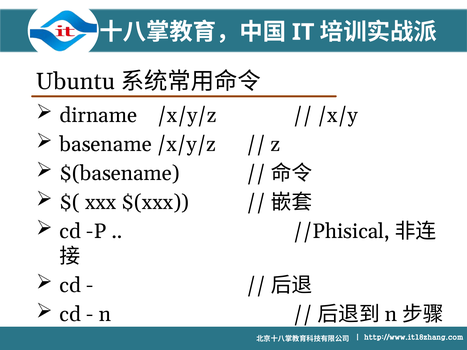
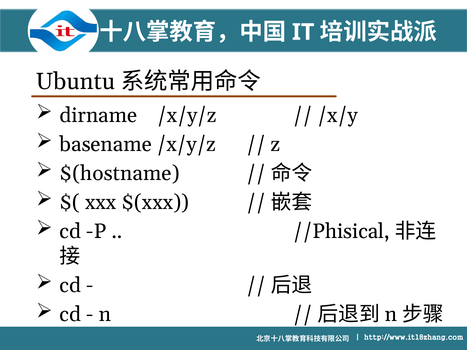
$(basename: $(basename -> $(hostname
